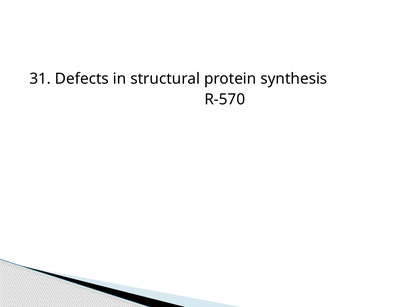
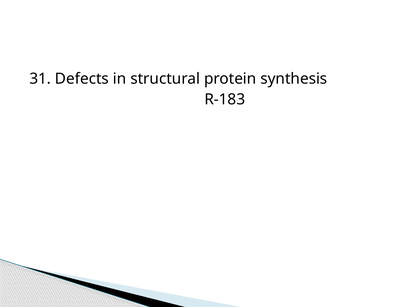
R-570: R-570 -> R-183
